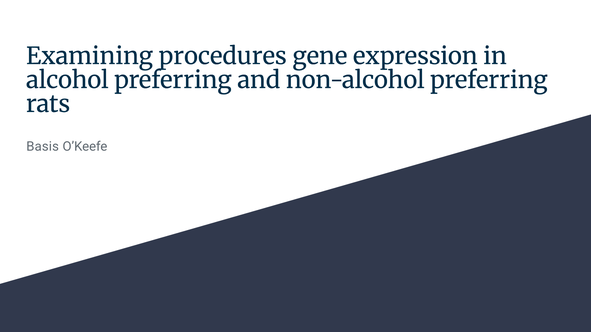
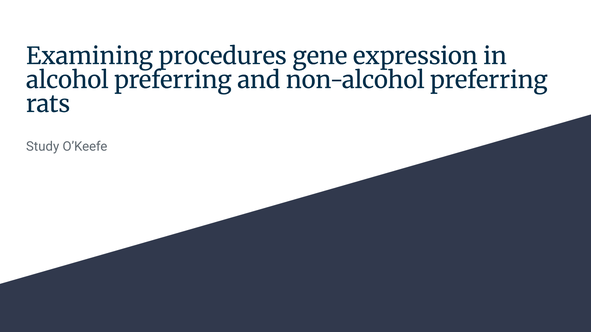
Basis: Basis -> Study
